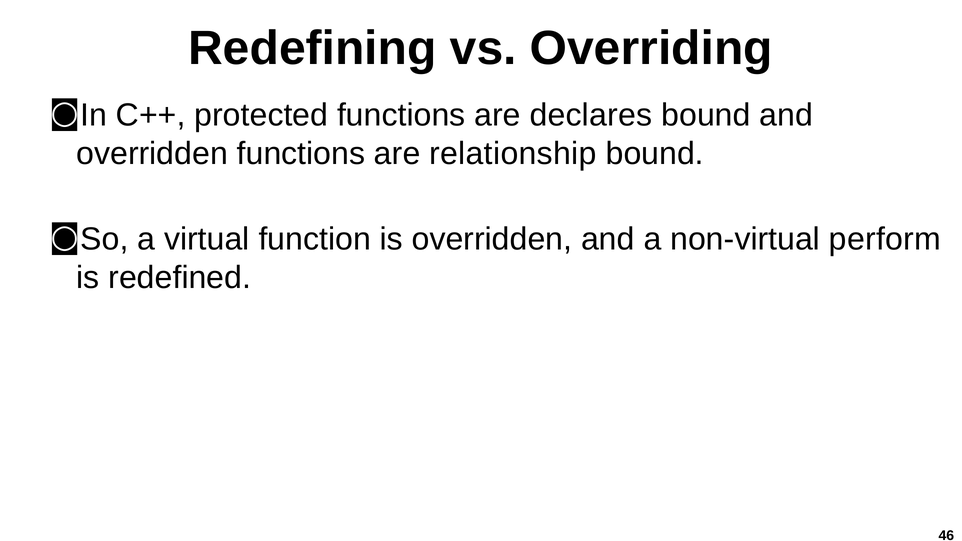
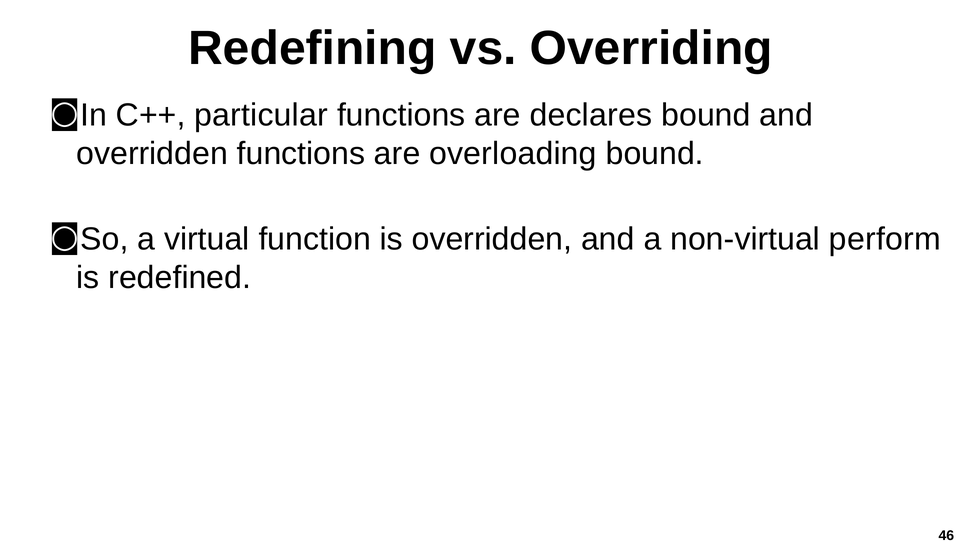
protected: protected -> particular
relationship: relationship -> overloading
